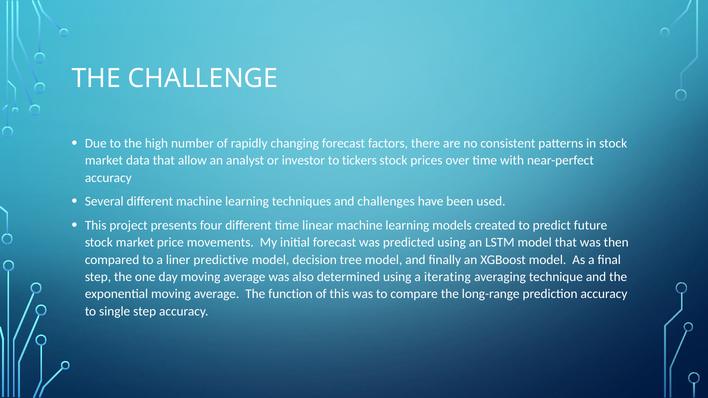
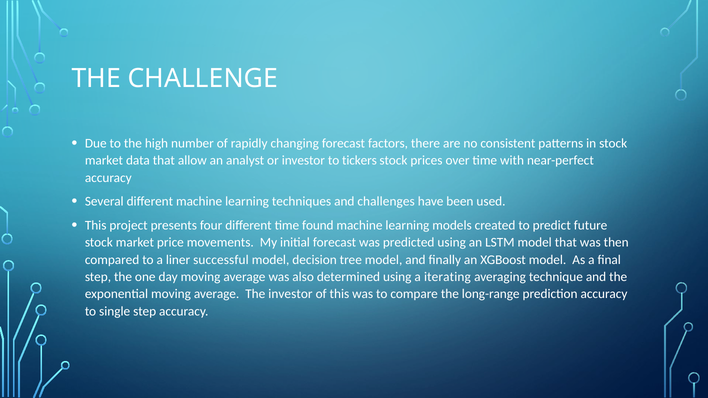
linear: linear -> found
predictive: predictive -> successful
The function: function -> investor
